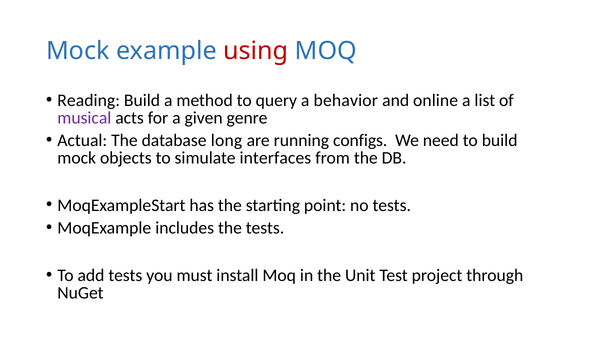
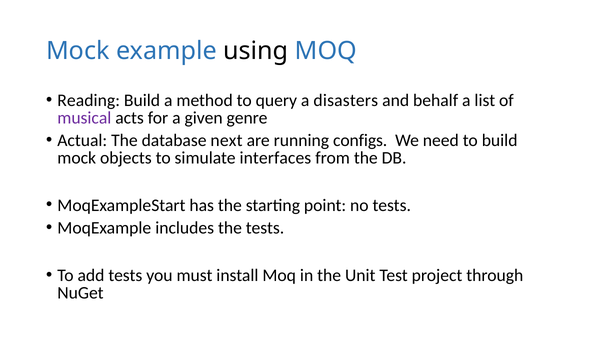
using colour: red -> black
behavior: behavior -> disasters
online: online -> behalf
long: long -> next
